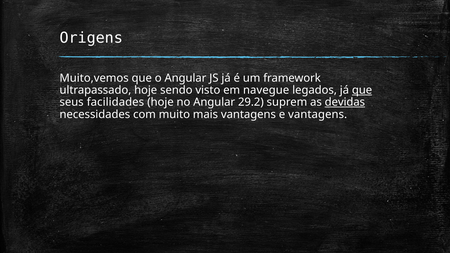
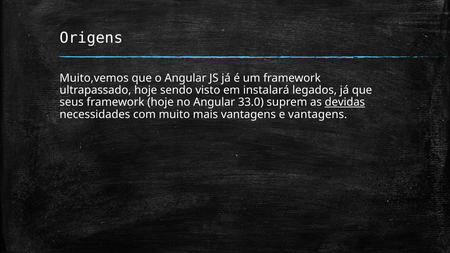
navegue: navegue -> instalará
que at (362, 90) underline: present -> none
seus facilidades: facilidades -> framework
29.2: 29.2 -> 33.0
